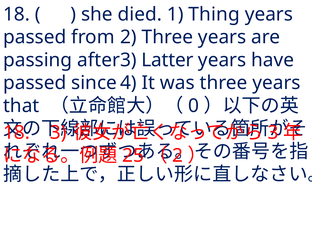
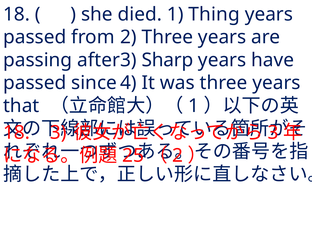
Latter: Latter -> Sharp
0 at (194, 106): 0 -> 1
